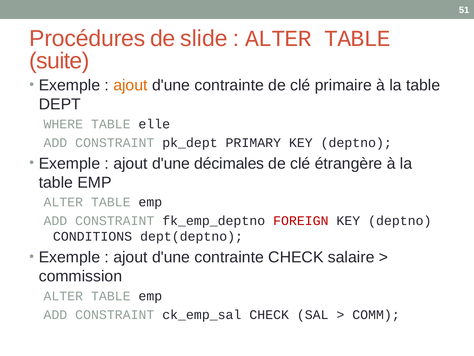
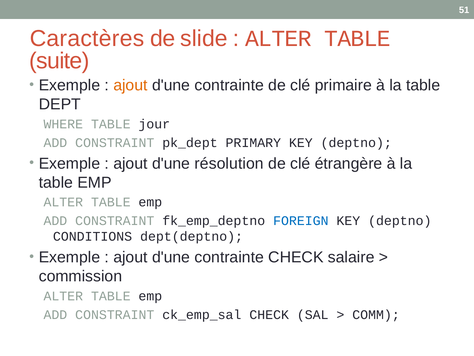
Procédures: Procédures -> Caractères
elle: elle -> jour
décimales: décimales -> résolution
FOREIGN colour: red -> blue
